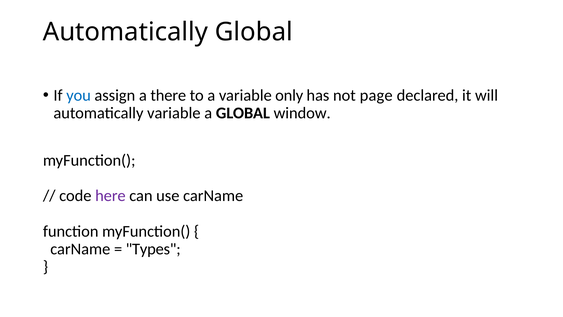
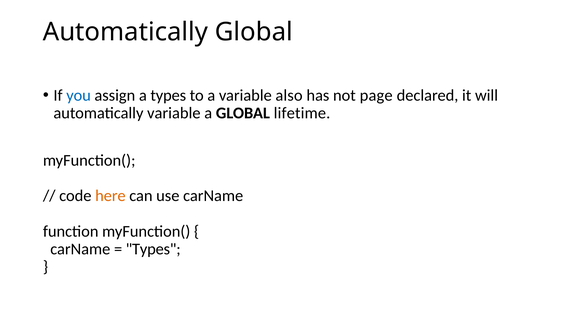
a there: there -> types
only: only -> also
window: window -> lifetime
here colour: purple -> orange
